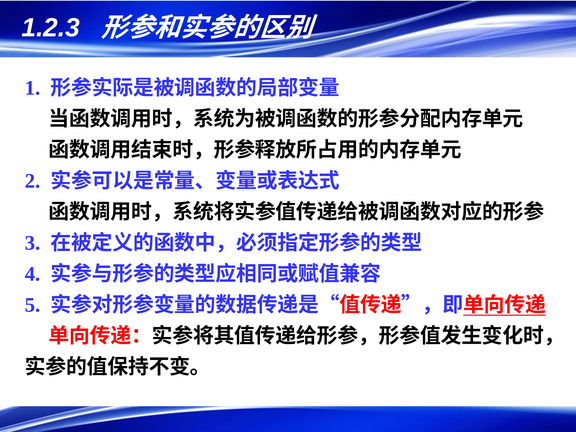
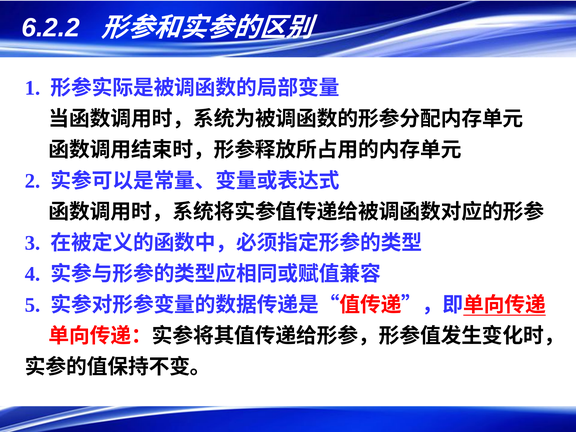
1.2.3: 1.2.3 -> 6.2.2
